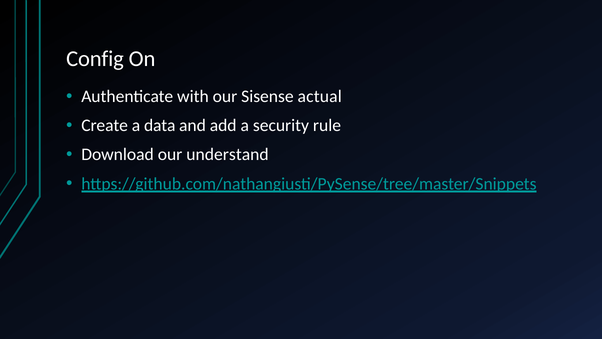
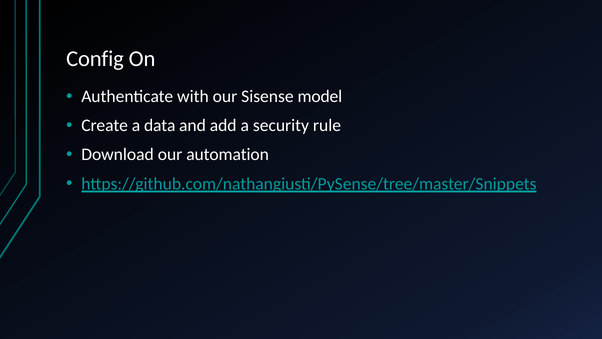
actual: actual -> model
understand: understand -> automation
